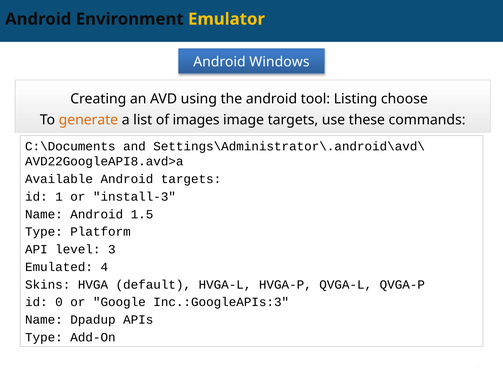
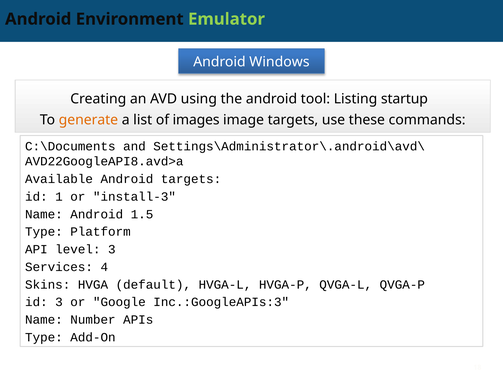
Emulator colour: yellow -> light green
choose: choose -> startup
Emulated: Emulated -> Services
id 0: 0 -> 3
Dpadup: Dpadup -> Number
